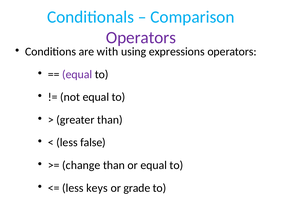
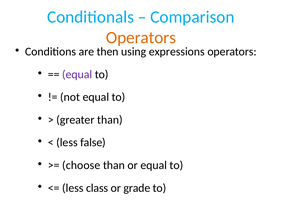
Operators at (141, 38) colour: purple -> orange
with: with -> then
change: change -> choose
keys: keys -> class
